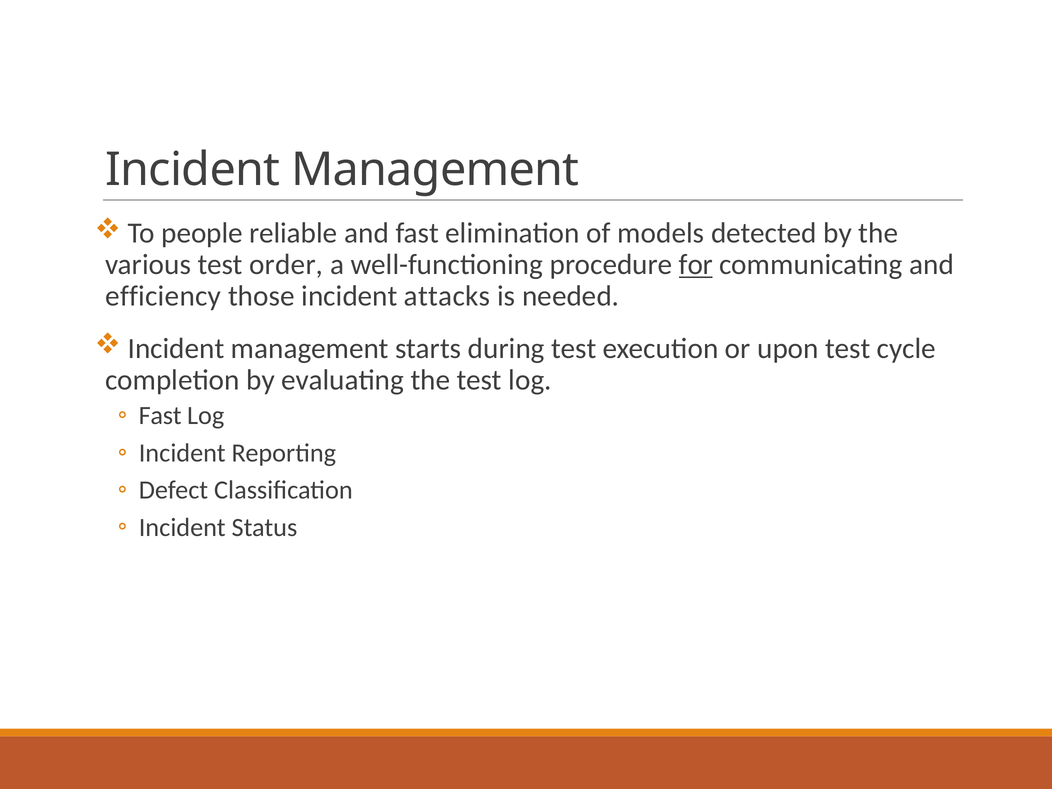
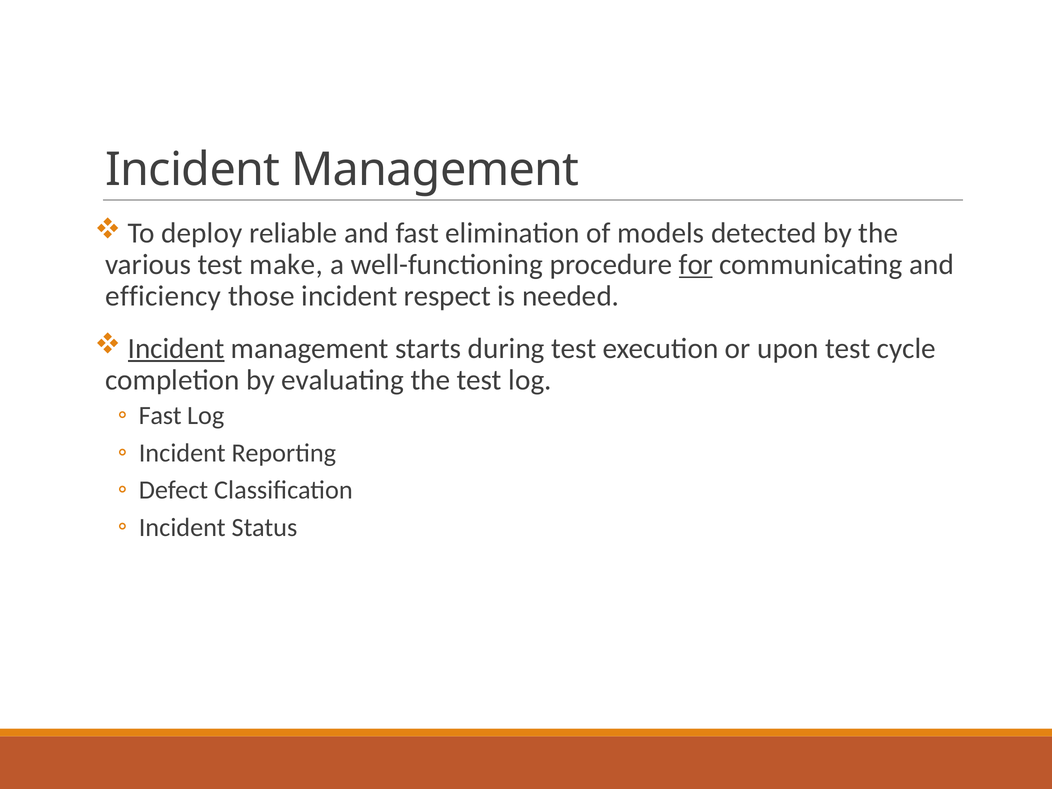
people: people -> deploy
order: order -> make
attacks: attacks -> respect
Incident at (176, 348) underline: none -> present
